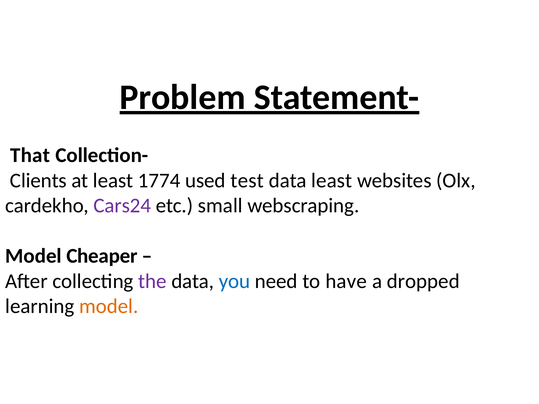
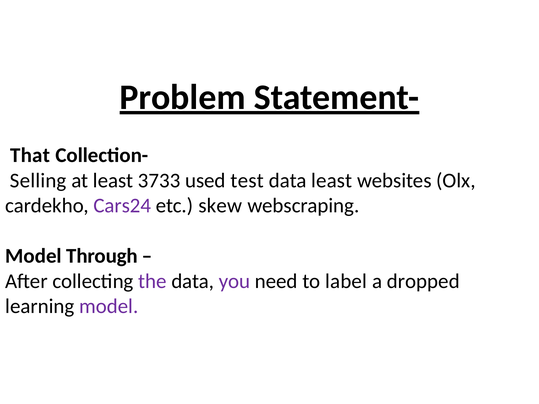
Clients: Clients -> Selling
1774: 1774 -> 3733
small: small -> skew
Cheaper: Cheaper -> Through
you colour: blue -> purple
have: have -> label
model at (109, 307) colour: orange -> purple
